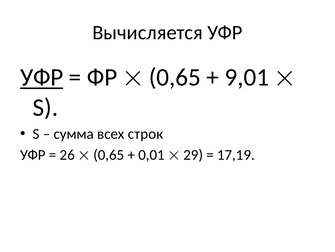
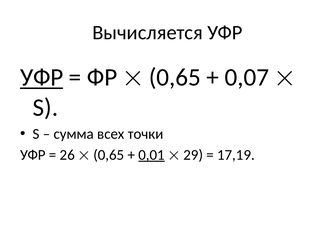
9,01: 9,01 -> 0,07
строк: строк -> точки
0,01 underline: none -> present
